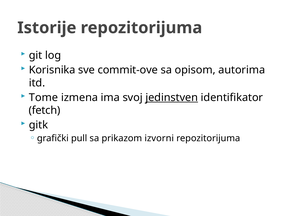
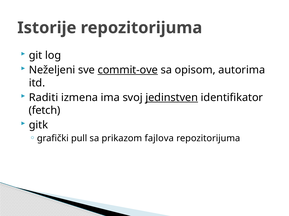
Korisnika: Korisnika -> Neželjeni
commit-ove underline: none -> present
Tome: Tome -> Raditi
izvorni: izvorni -> fajlova
